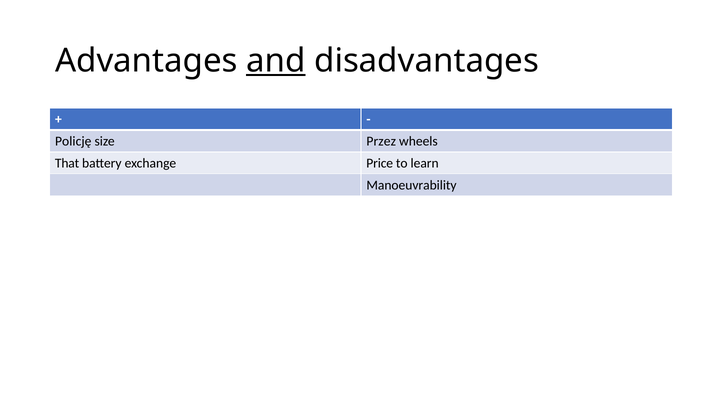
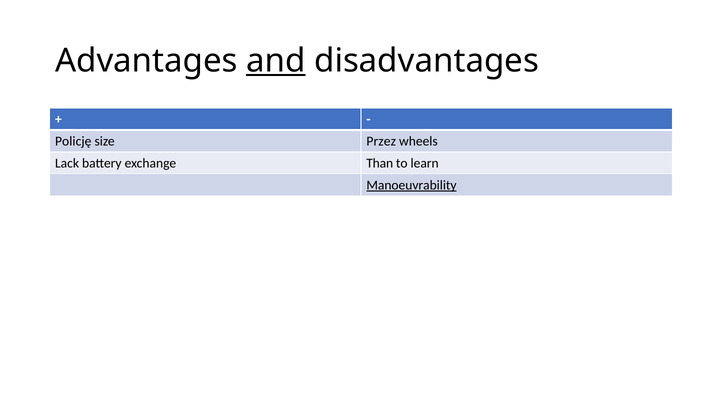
That: That -> Lack
Price: Price -> Than
Manoeuvrability underline: none -> present
